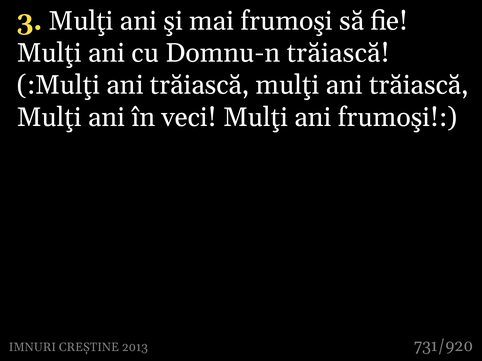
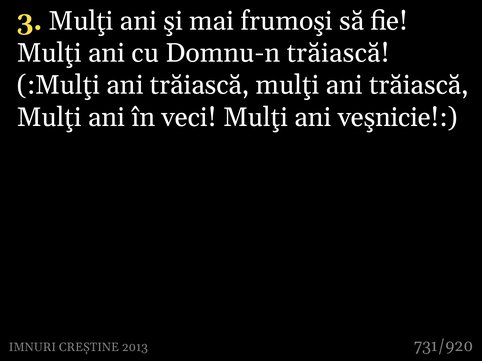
ani frumoşi: frumoşi -> veşnicie
